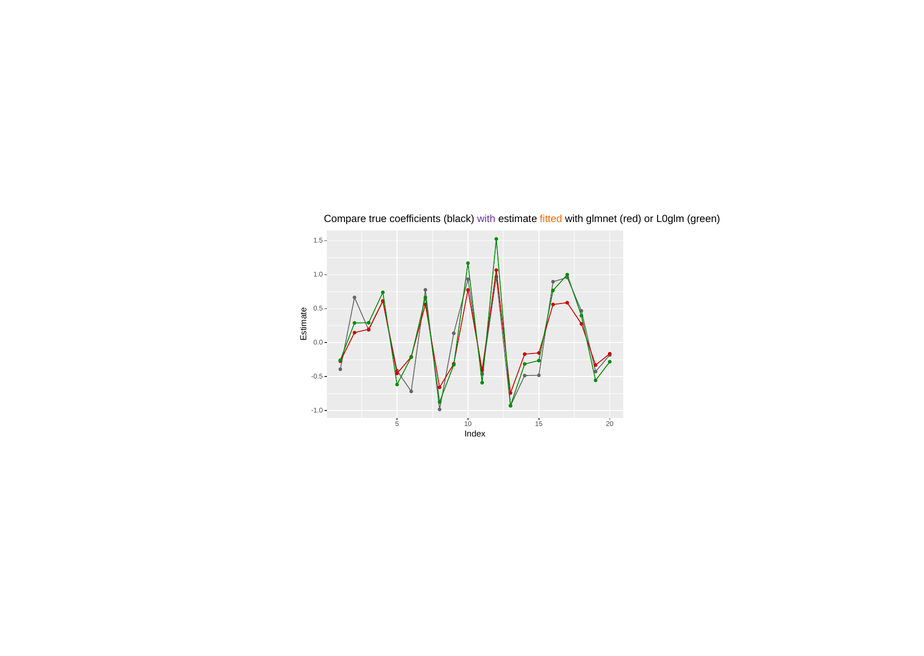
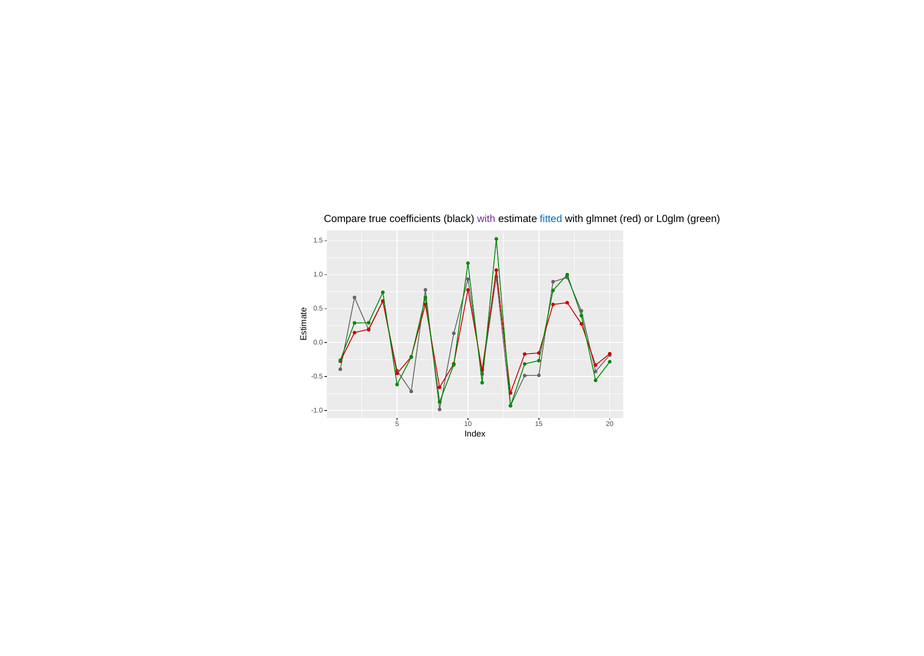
fitted colour: orange -> blue
